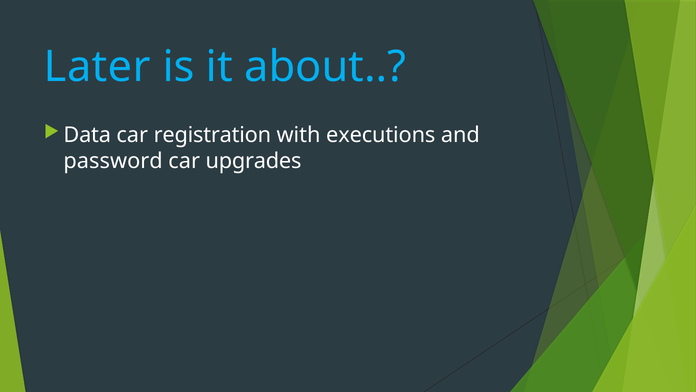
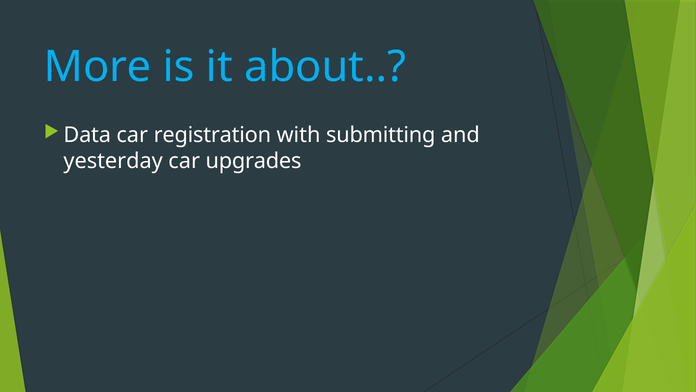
Later: Later -> More
executions: executions -> submitting
password: password -> yesterday
